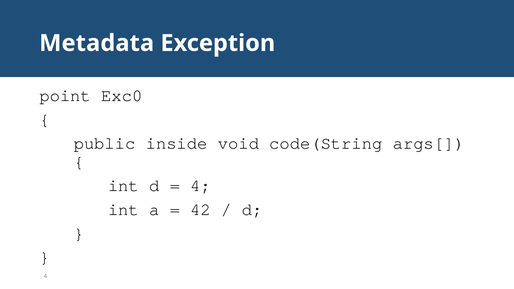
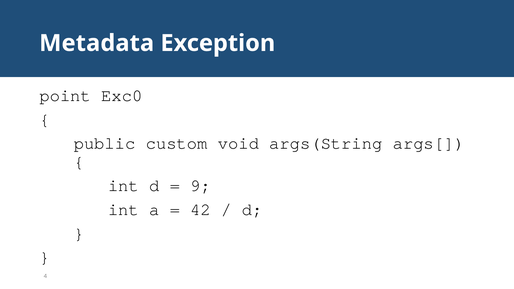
inside: inside -> custom
code(String: code(String -> args(String
4 at (201, 186): 4 -> 9
